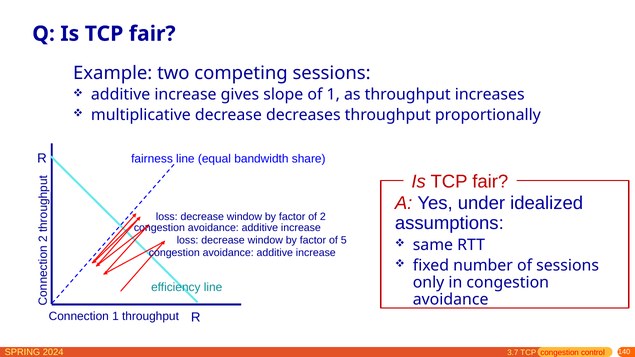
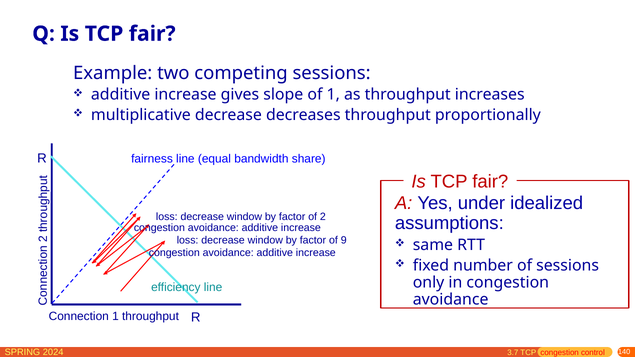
5: 5 -> 9
